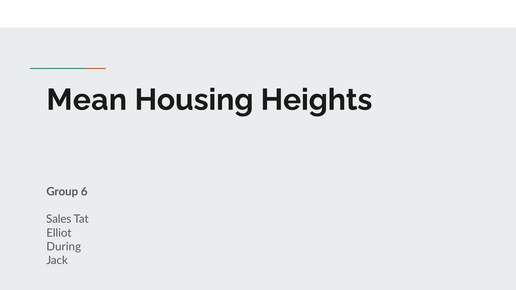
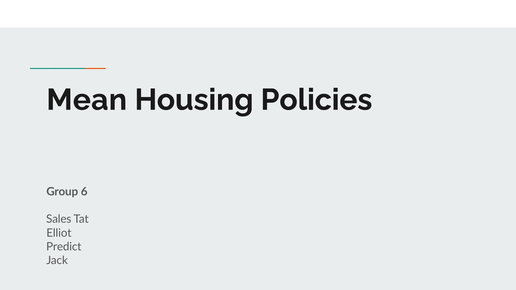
Heights: Heights -> Policies
During: During -> Predict
